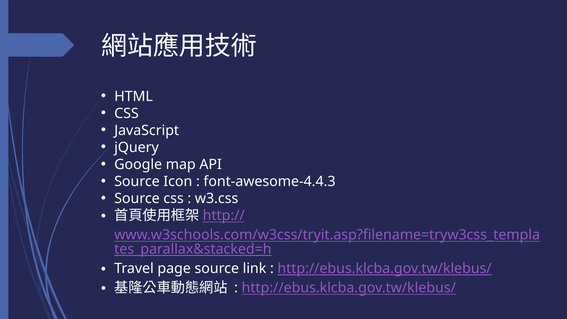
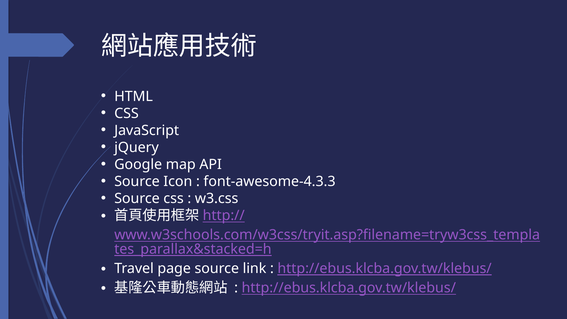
font-awesome-4.4.3: font-awesome-4.4.3 -> font-awesome-4.3.3
